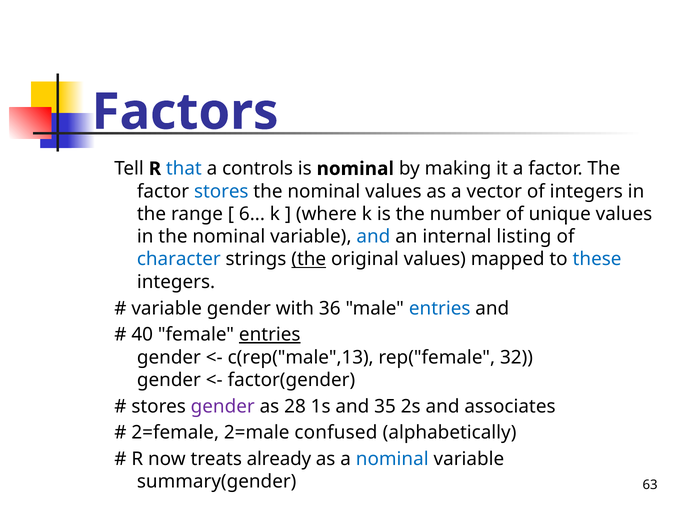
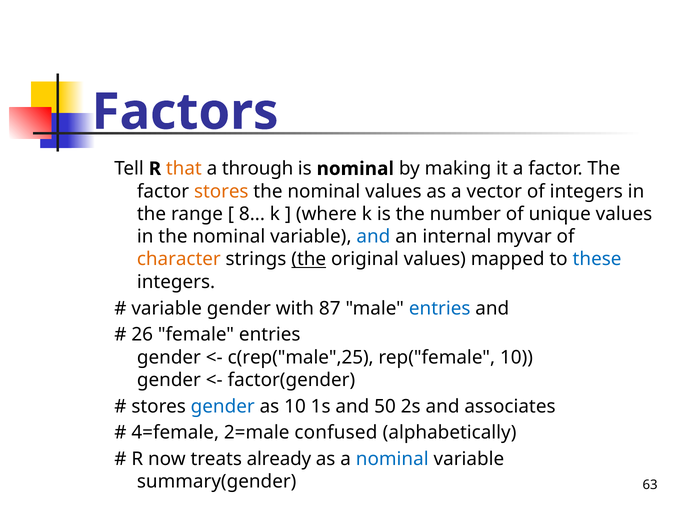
that colour: blue -> orange
controls: controls -> through
stores at (221, 191) colour: blue -> orange
6: 6 -> 8
listing: listing -> myvar
character colour: blue -> orange
36: 36 -> 87
40: 40 -> 26
entries at (270, 335) underline: present -> none
c(rep("male",13: c(rep("male",13 -> c(rep("male",25
rep("female 32: 32 -> 10
gender at (223, 407) colour: purple -> blue
as 28: 28 -> 10
35: 35 -> 50
2=female: 2=female -> 4=female
